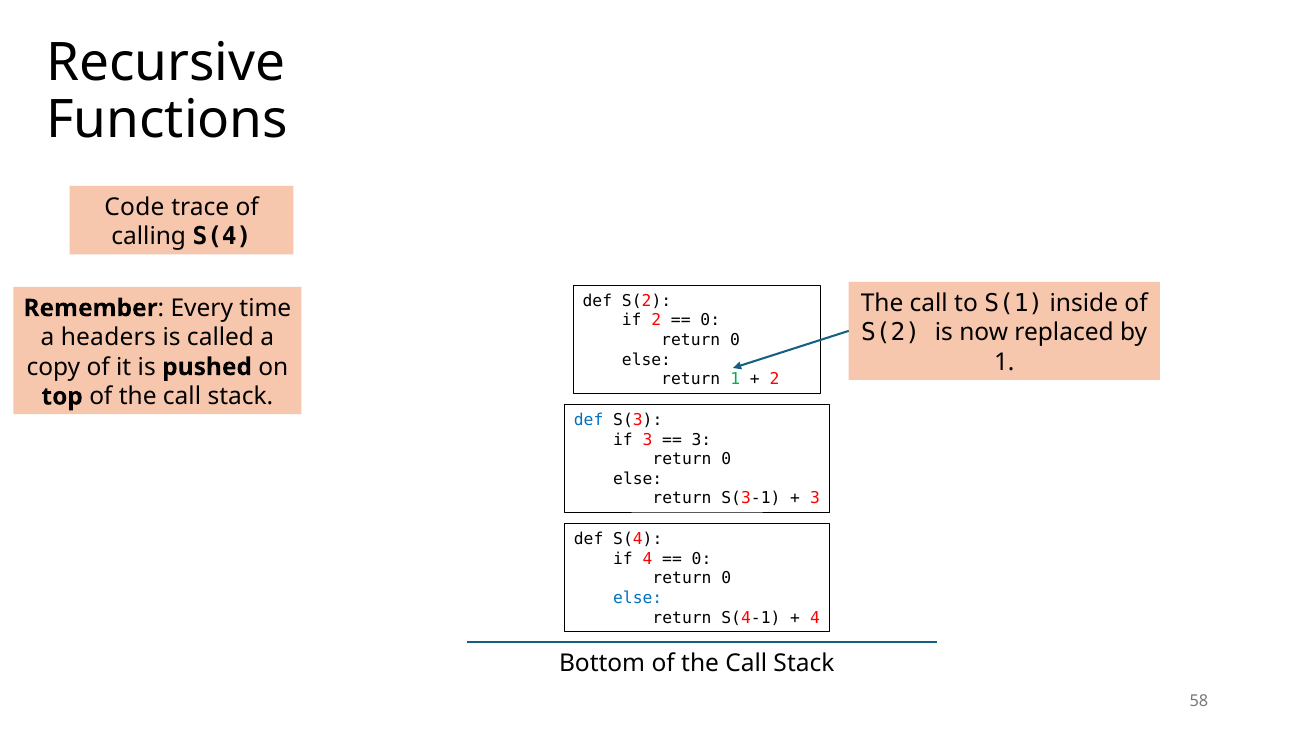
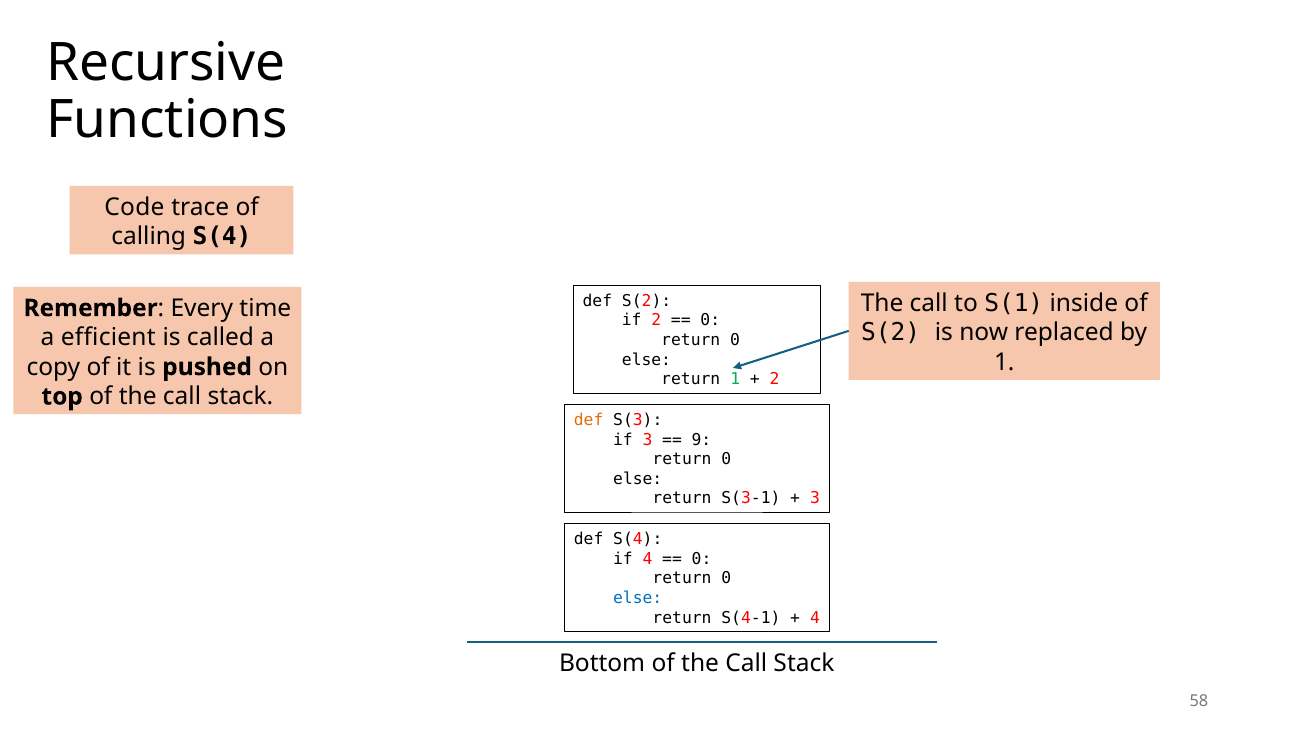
headers: headers -> efficient
def at (589, 420) colour: blue -> orange
3 at (701, 439): 3 -> 9
